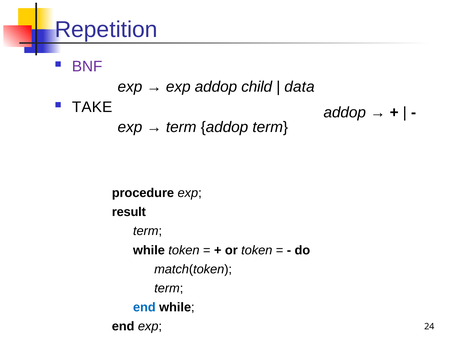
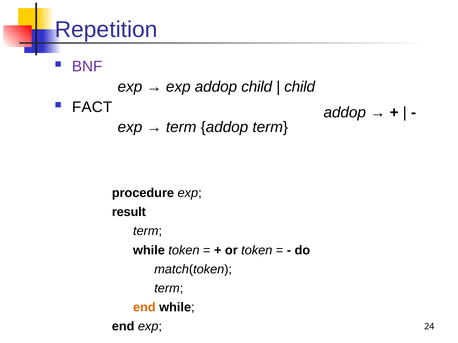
data at (299, 87): data -> child
TAKE: TAKE -> FACT
end at (144, 308) colour: blue -> orange
